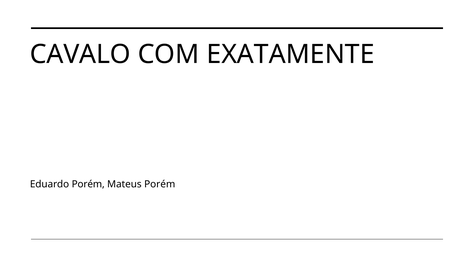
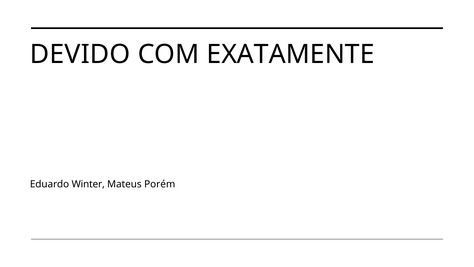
CAVALO: CAVALO -> DEVIDO
Eduardo Porém: Porém -> Winter
